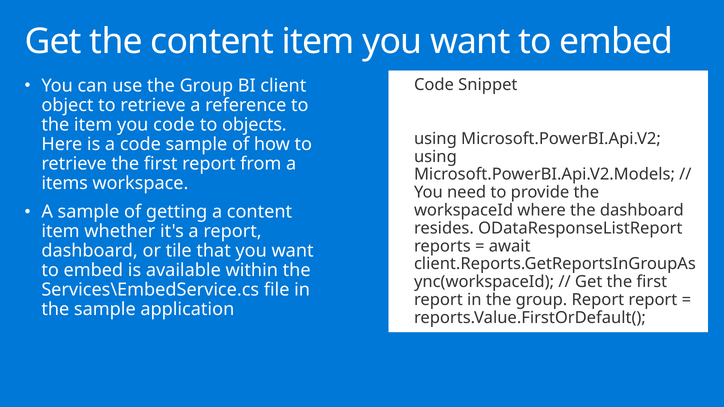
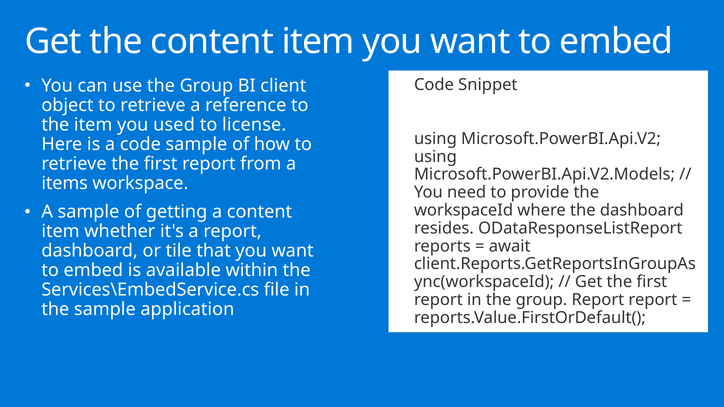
you code: code -> used
objects: objects -> license
